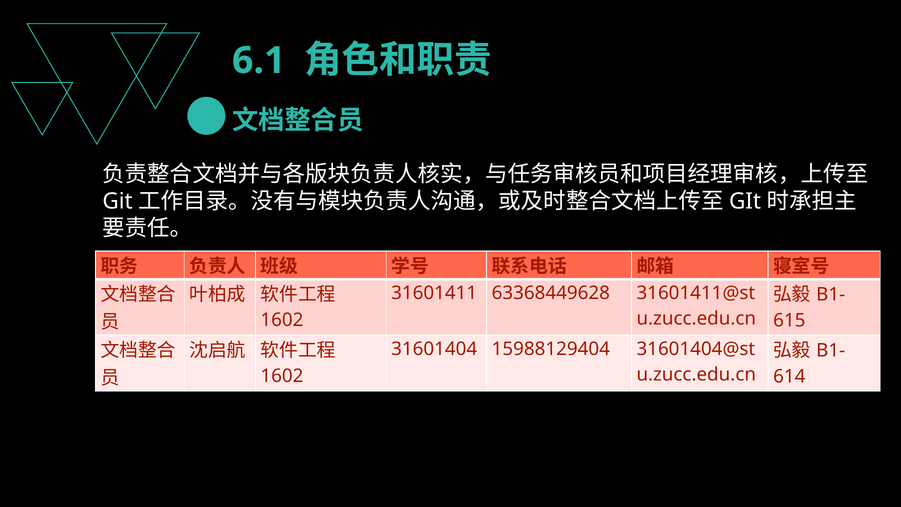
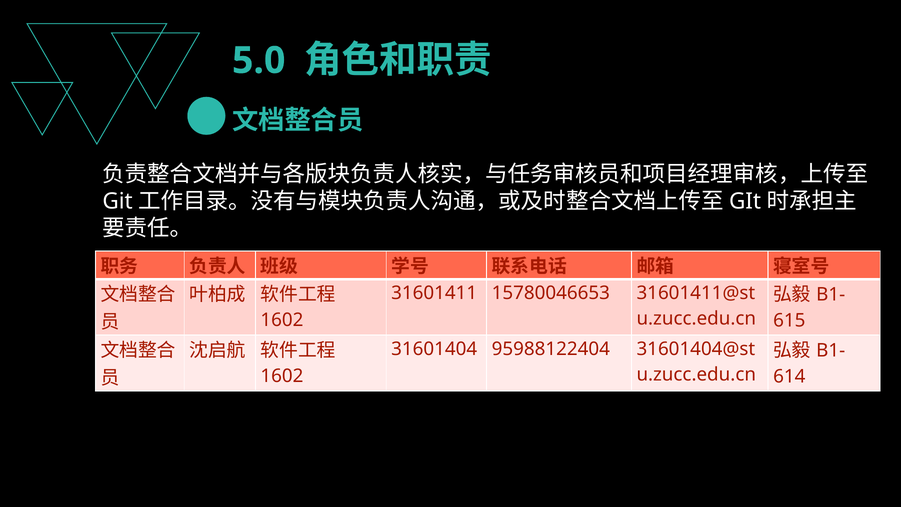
6.1: 6.1 -> 5.0
63368449628: 63368449628 -> 15780046653
15988129404: 15988129404 -> 95988122404
